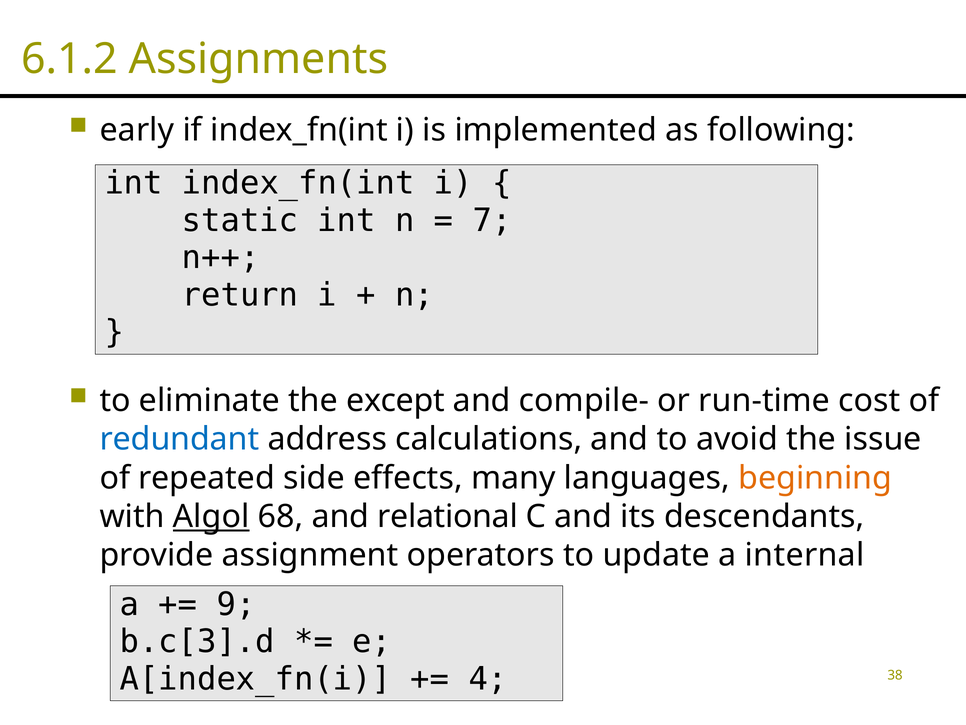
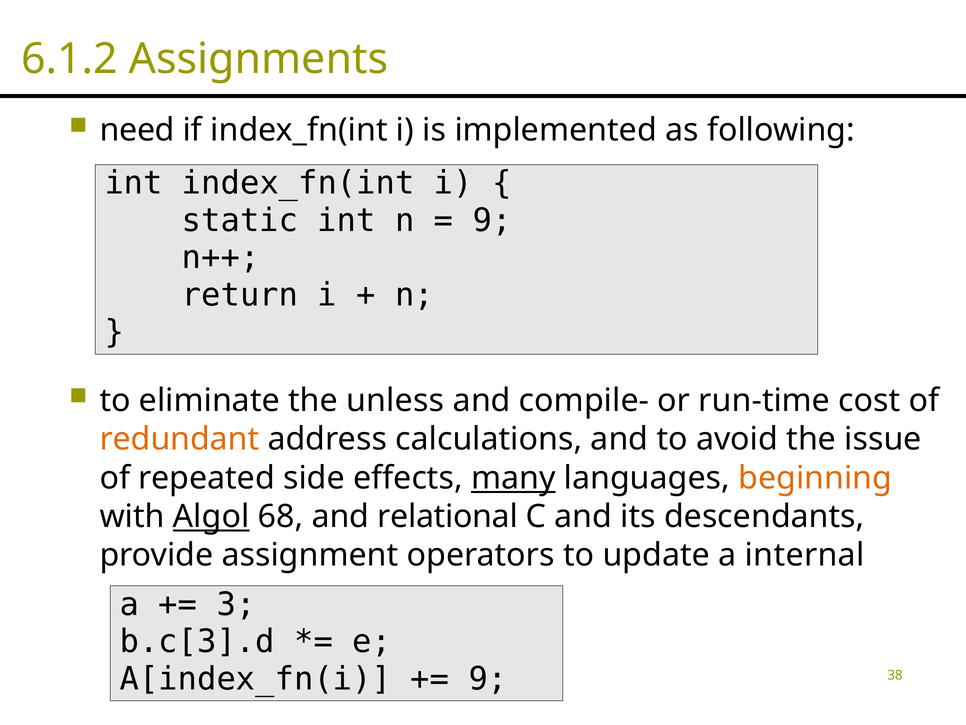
early: early -> need
7 at (492, 220): 7 -> 9
except: except -> unless
redundant colour: blue -> orange
many underline: none -> present
9: 9 -> 3
4 at (488, 679): 4 -> 9
